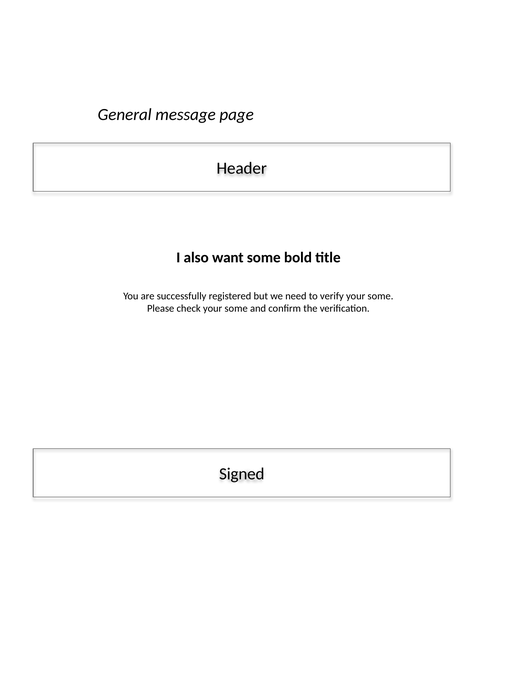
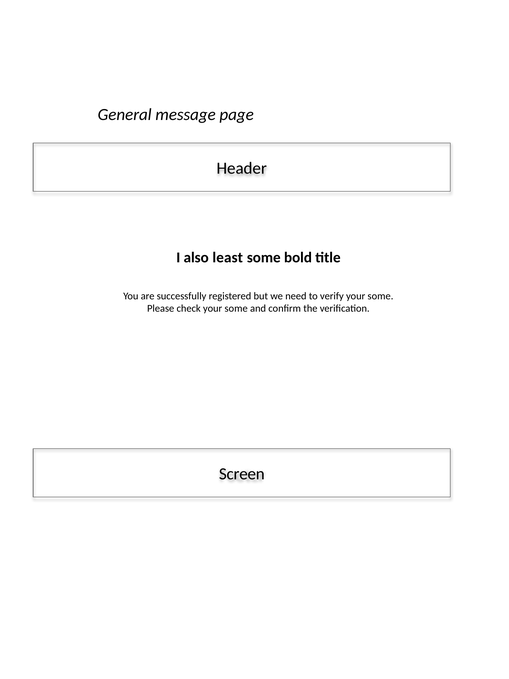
want: want -> least
Signed: Signed -> Screen
